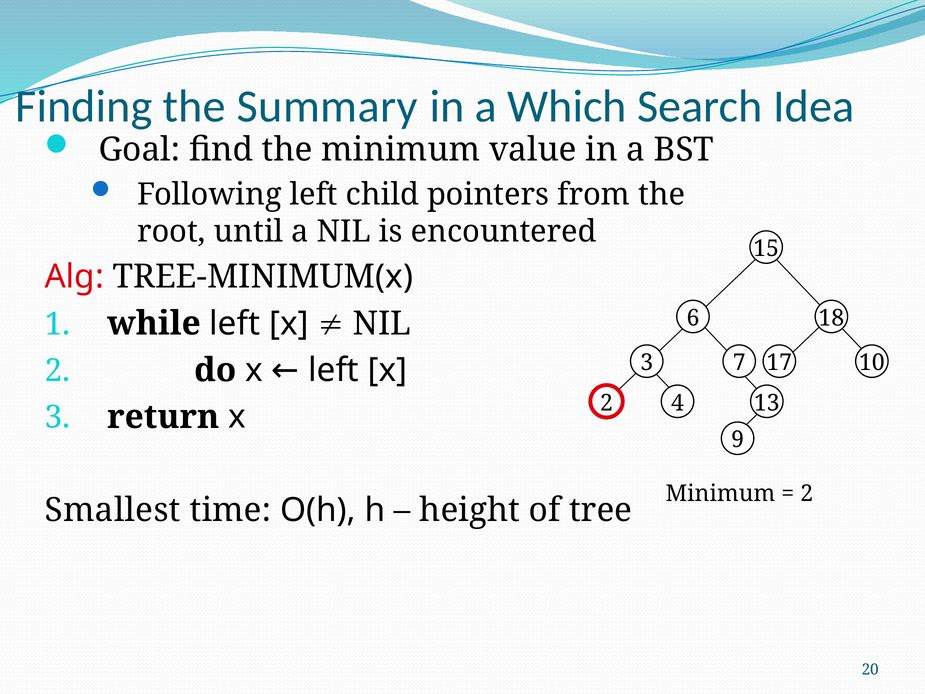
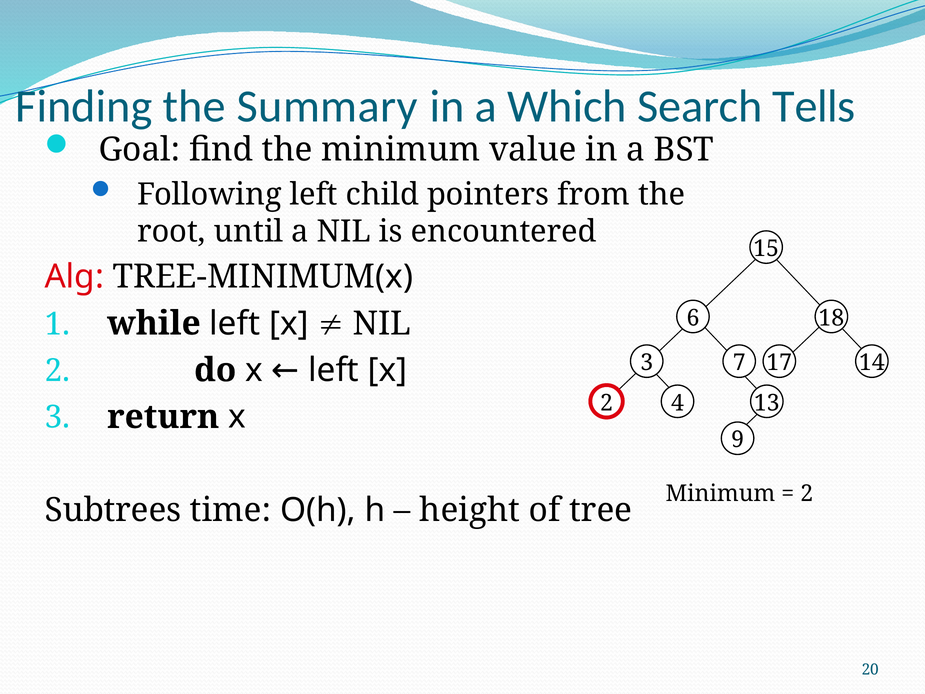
Idea: Idea -> Tells
10: 10 -> 14
Smallest: Smallest -> Subtrees
